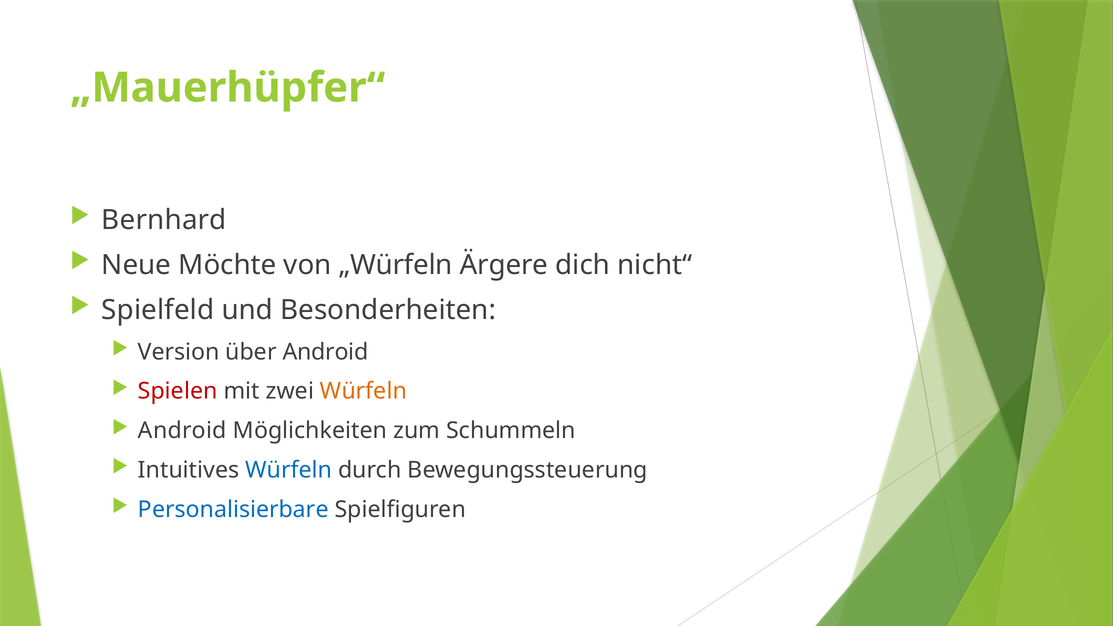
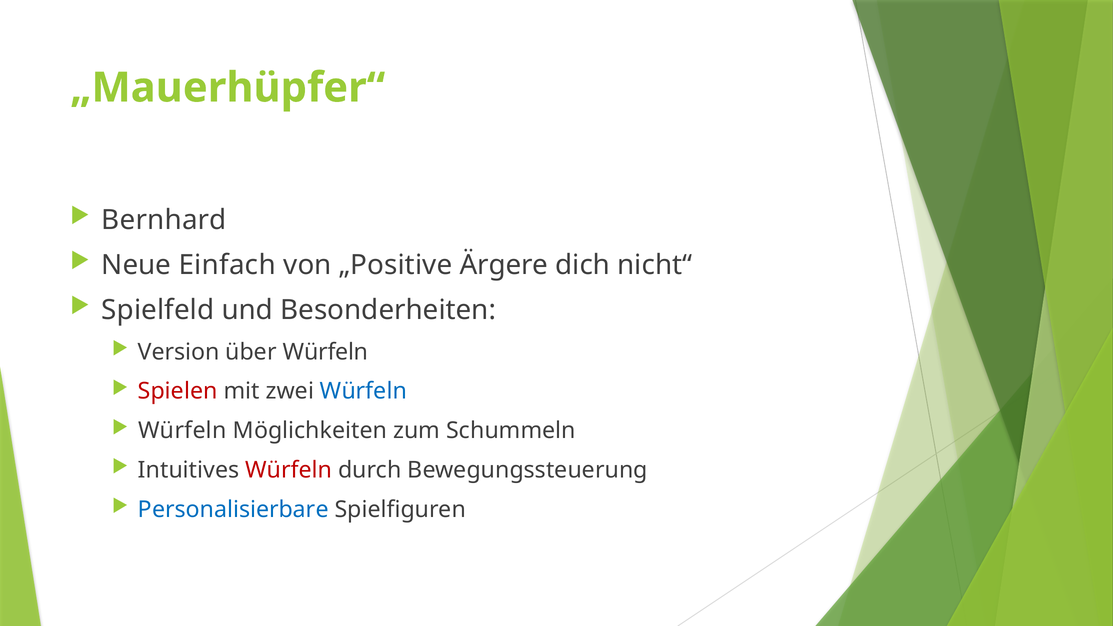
Möchte: Möchte -> Einfach
„Würfeln: „Würfeln -> „Positive
über Android: Android -> Würfeln
Würfeln at (363, 391) colour: orange -> blue
Android at (182, 431): Android -> Würfeln
Würfeln at (289, 470) colour: blue -> red
